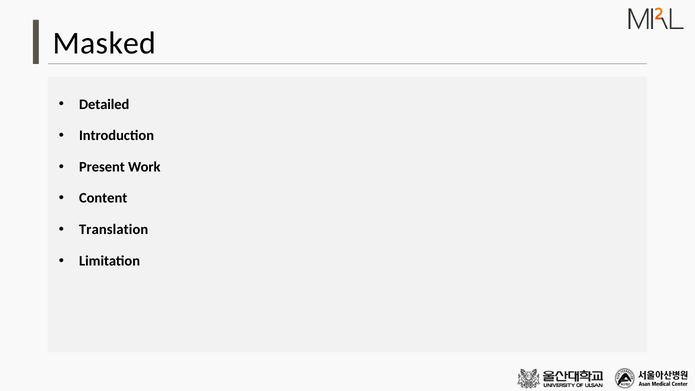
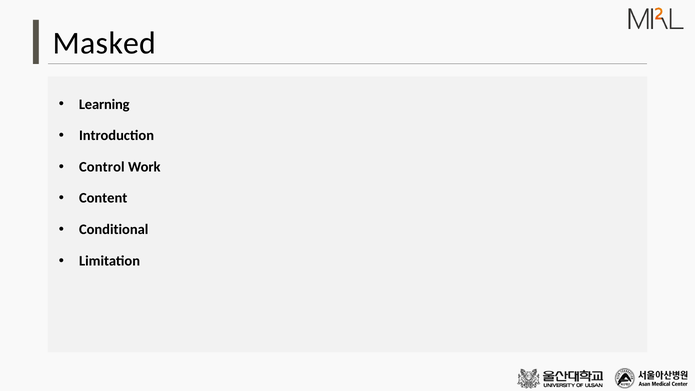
Detailed: Detailed -> Learning
Present: Present -> Control
Translation: Translation -> Conditional
